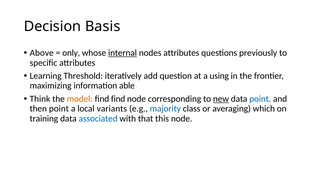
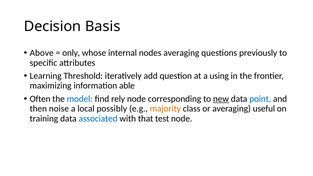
internal underline: present -> none
nodes attributes: attributes -> averaging
Think: Think -> Often
model colour: orange -> blue
find find: find -> rely
then point: point -> noise
variants: variants -> possibly
majority colour: blue -> orange
which: which -> useful
this: this -> test
